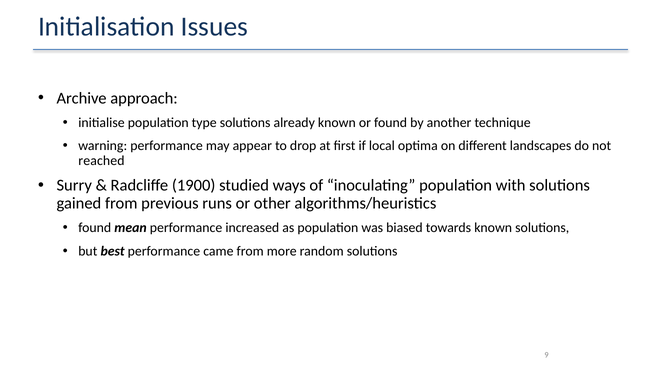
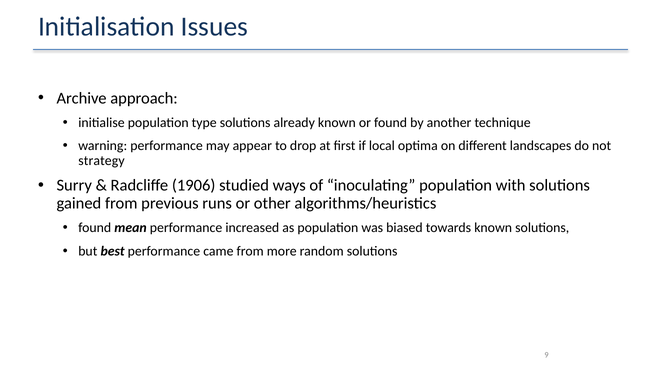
reached: reached -> strategy
1900: 1900 -> 1906
